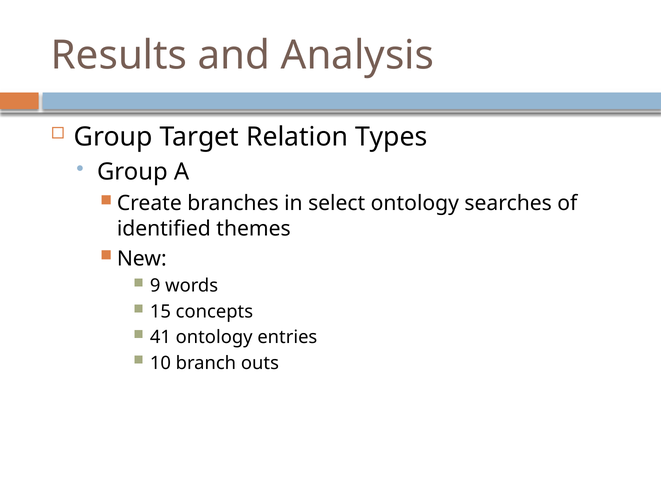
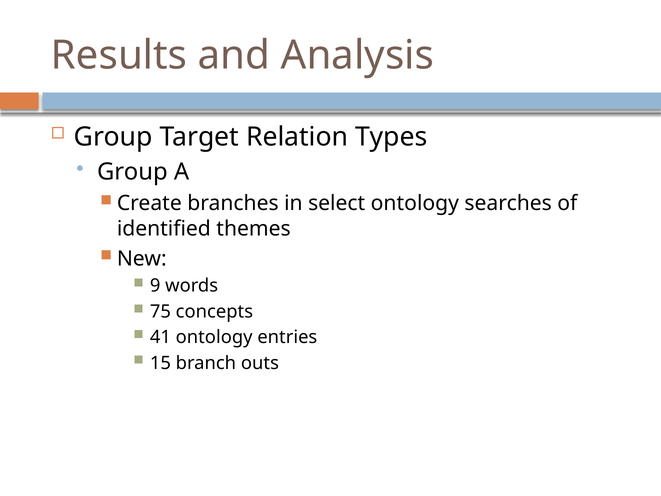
15: 15 -> 75
10: 10 -> 15
